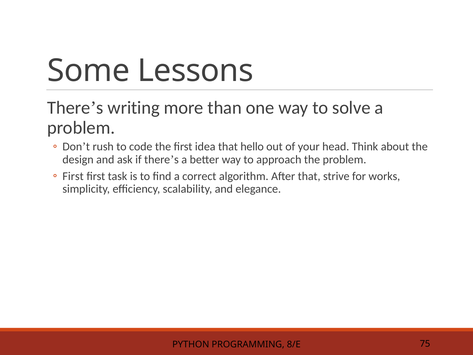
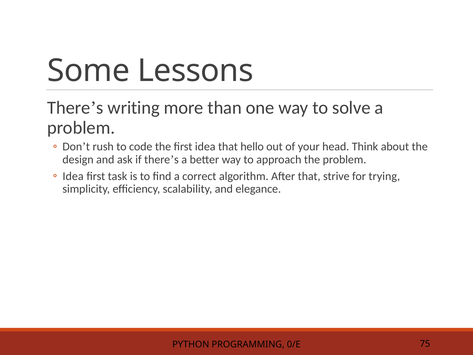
First at (73, 176): First -> Idea
works: works -> trying
8/E: 8/E -> 0/E
